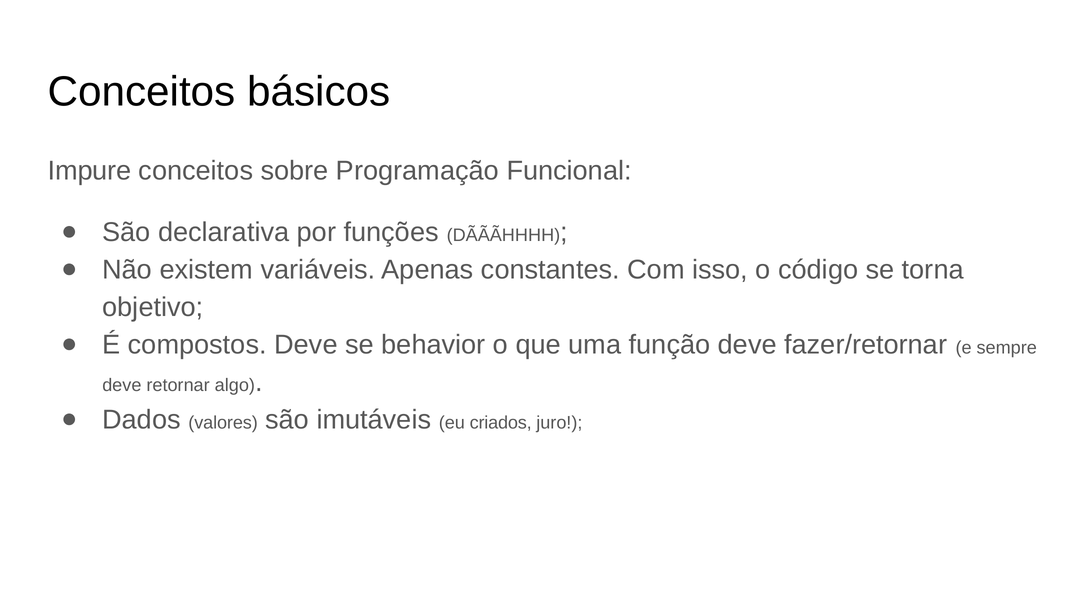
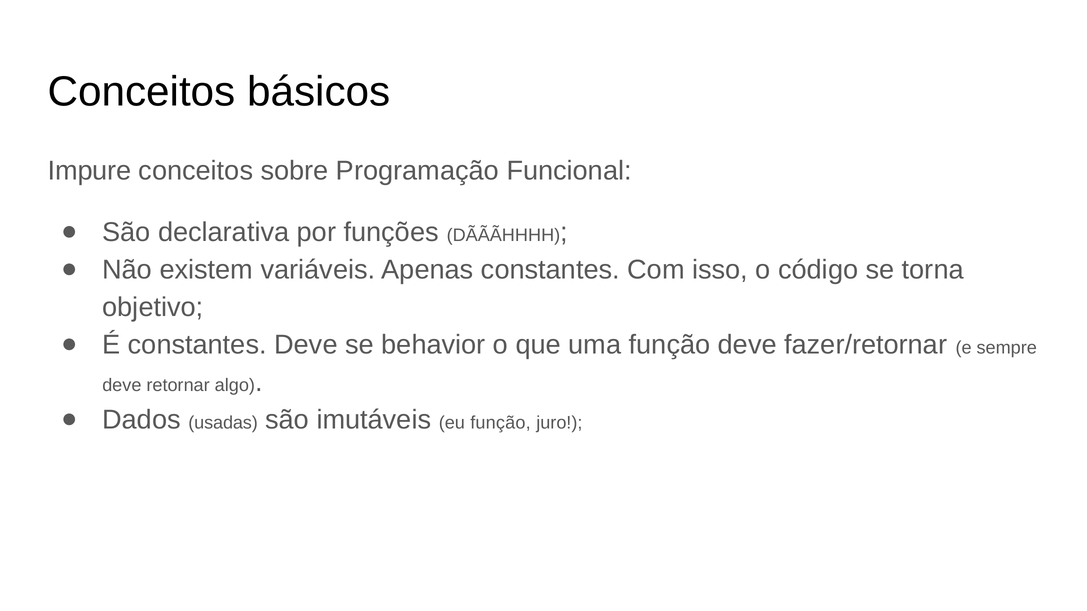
É compostos: compostos -> constantes
valores: valores -> usadas
eu criados: criados -> função
